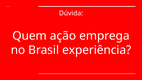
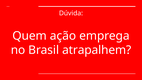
experiência: experiência -> atrapalhem
